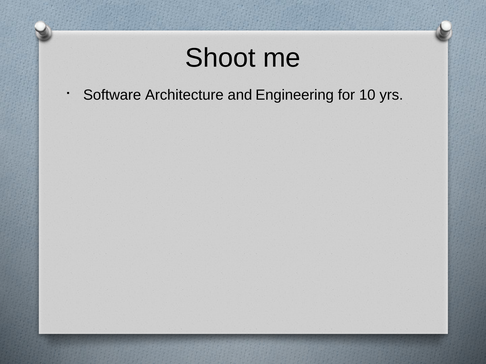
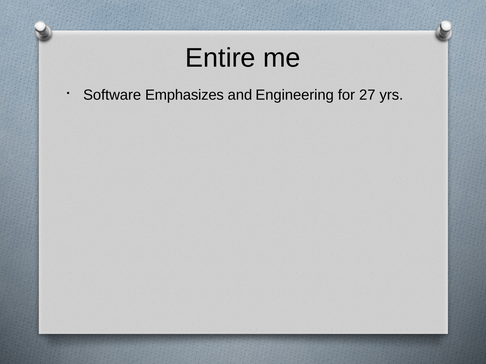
Shoot: Shoot -> Entire
Architecture: Architecture -> Emphasizes
10: 10 -> 27
